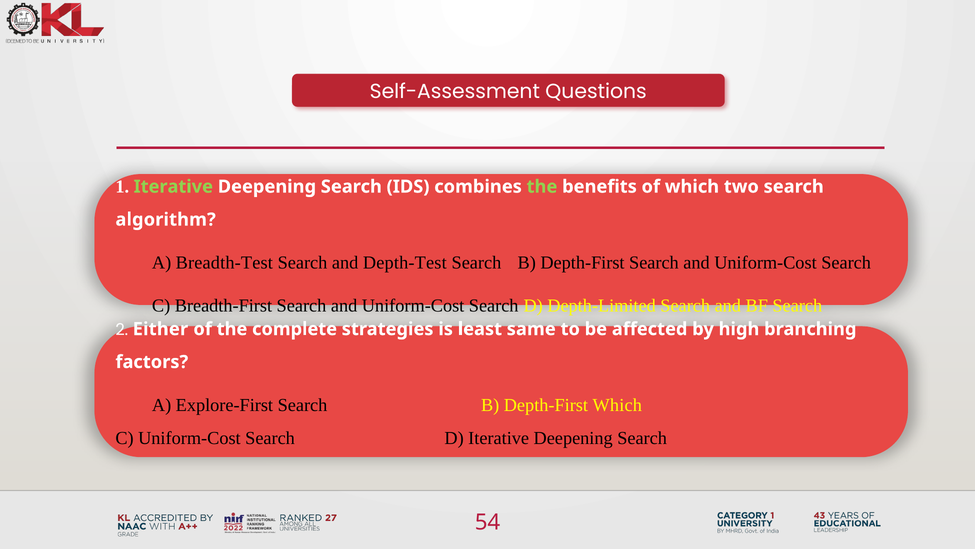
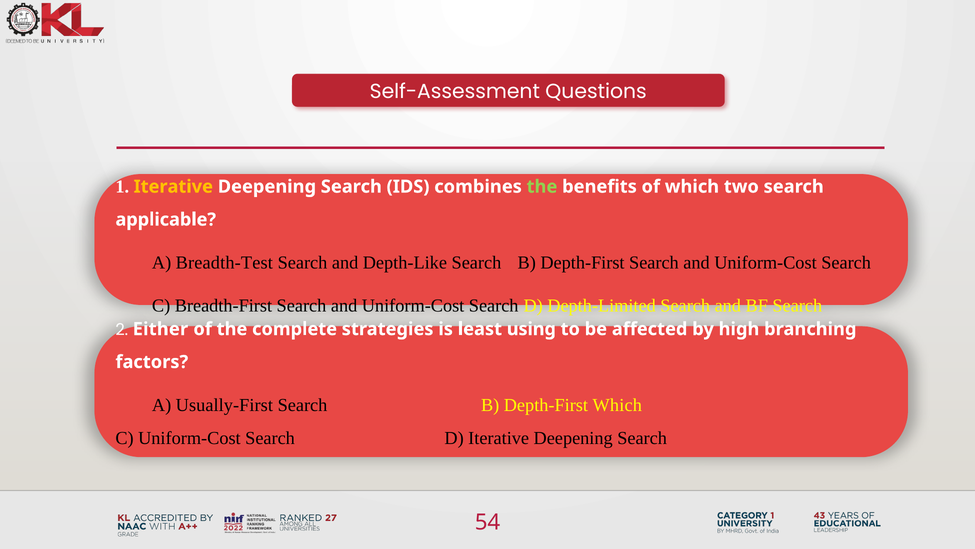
Iterative at (173, 186) colour: light green -> yellow
algorithm: algorithm -> applicable
Depth-Test: Depth-Test -> Depth-Like
same: same -> using
Explore-First: Explore-First -> Usually-First
